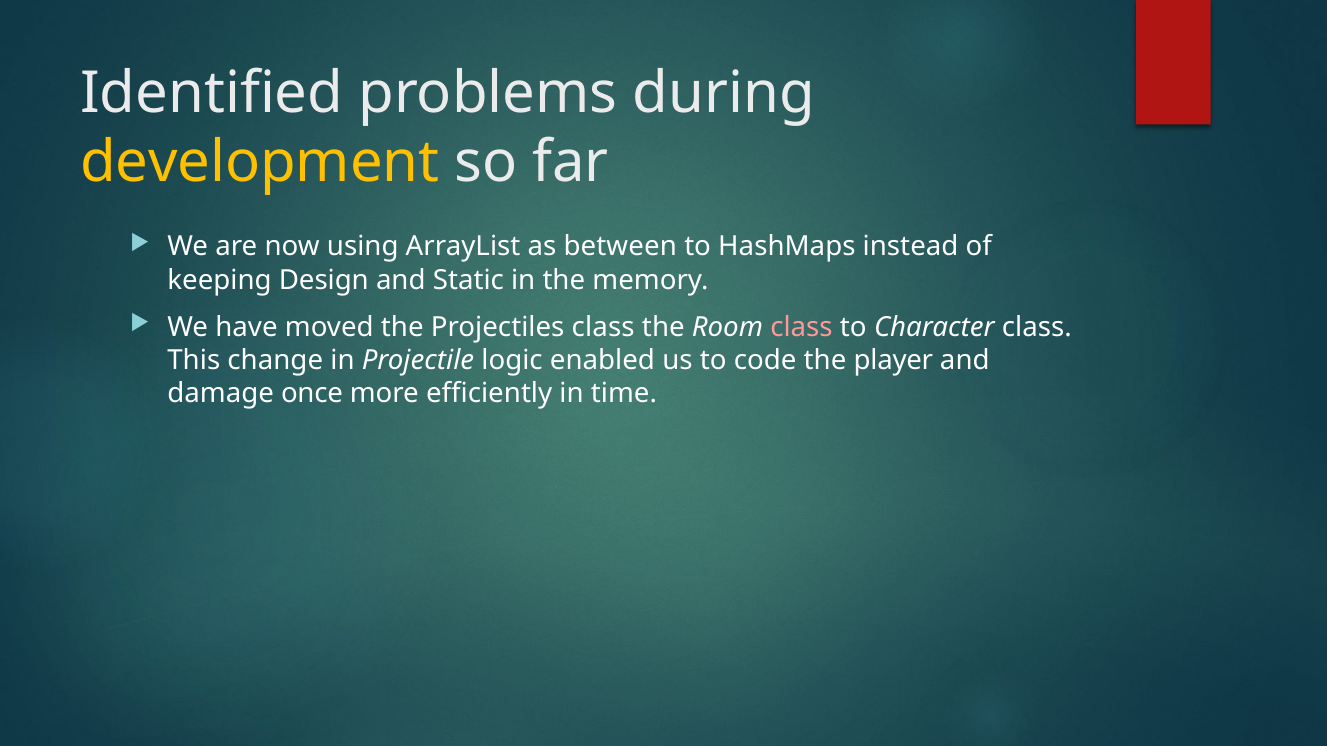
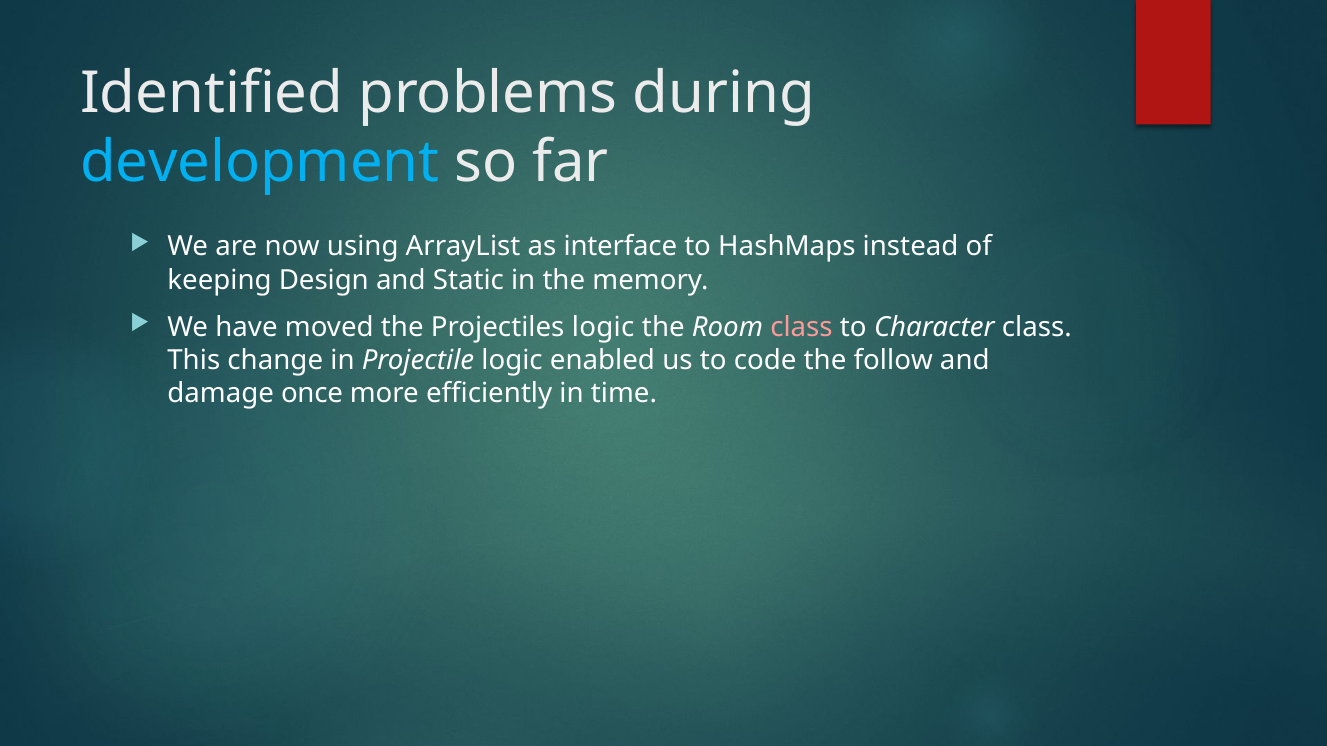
development colour: yellow -> light blue
between: between -> interface
Projectiles class: class -> logic
player: player -> follow
